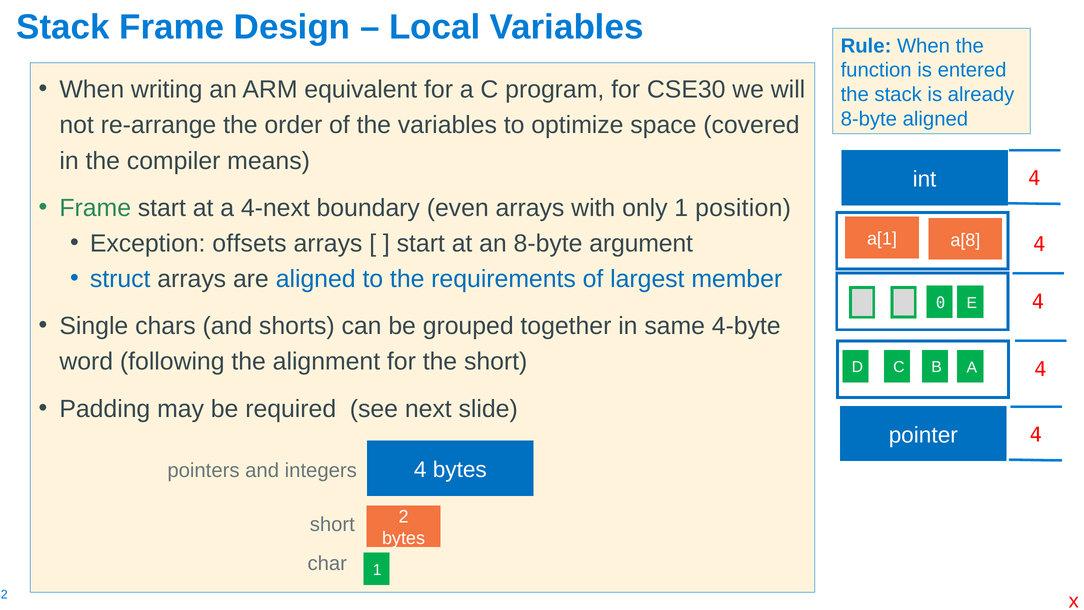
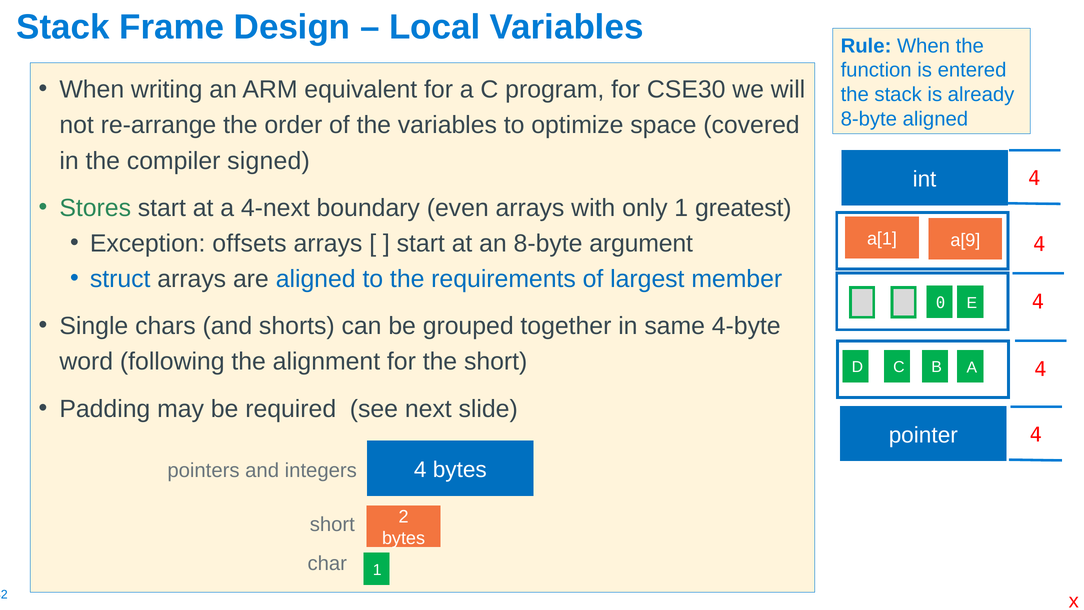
means: means -> signed
Frame at (95, 208): Frame -> Stores
position: position -> greatest
a[8: a[8 -> a[9
